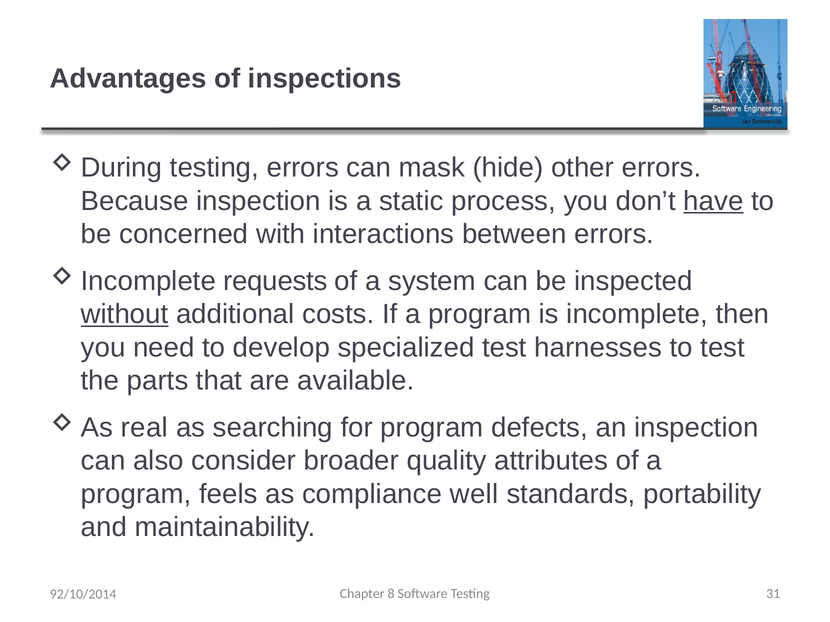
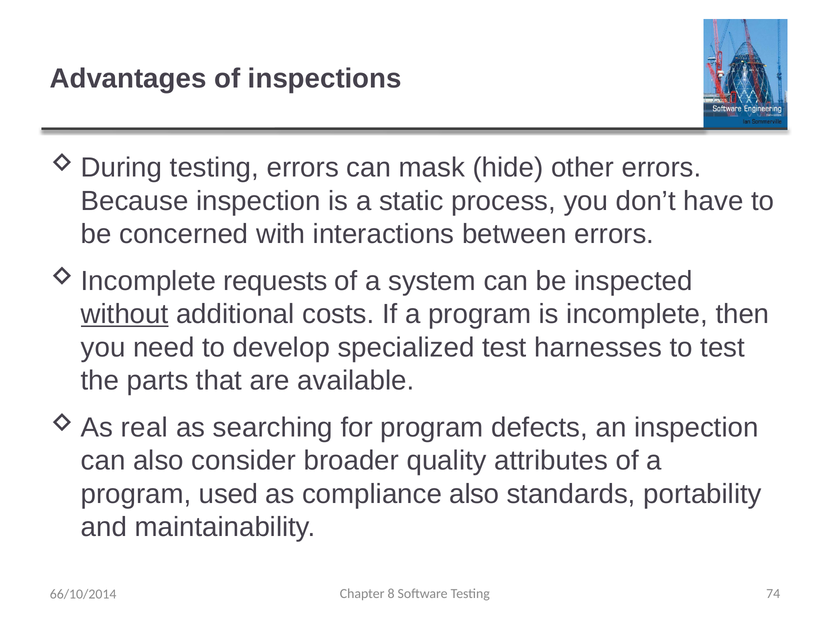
have underline: present -> none
feels: feels -> used
compliance well: well -> also
31: 31 -> 74
92/10/2014: 92/10/2014 -> 66/10/2014
